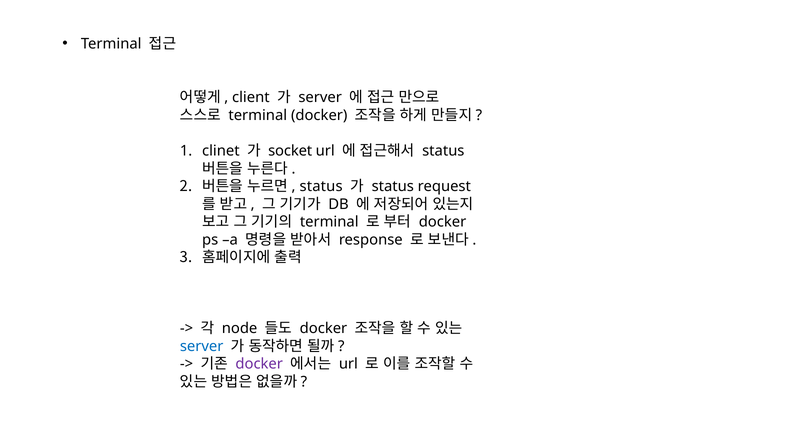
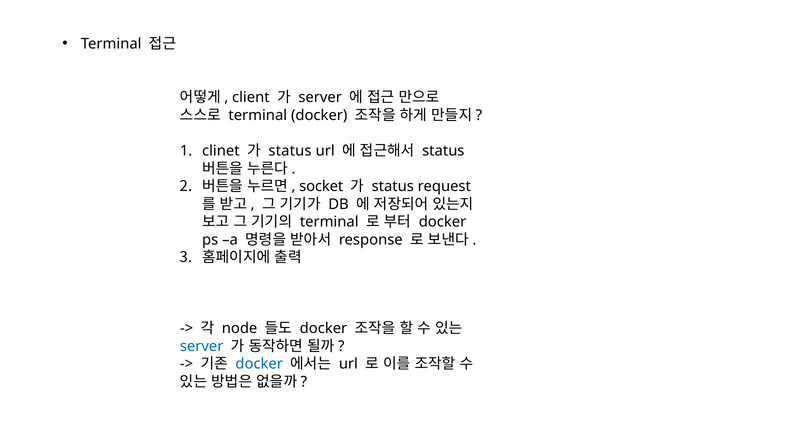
socket at (290, 151): socket -> status
status at (321, 187): status -> socket
docker at (259, 364) colour: purple -> blue
